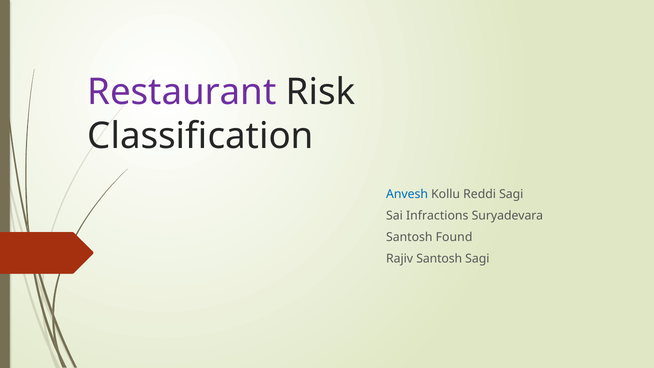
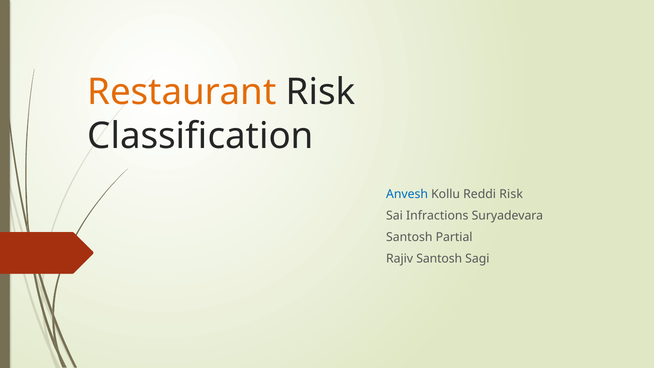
Restaurant colour: purple -> orange
Reddi Sagi: Sagi -> Risk
Found: Found -> Partial
